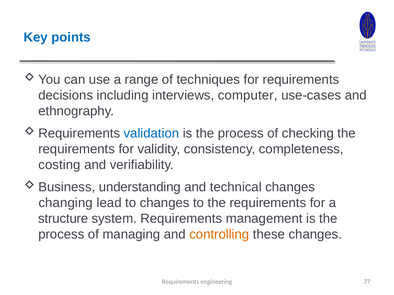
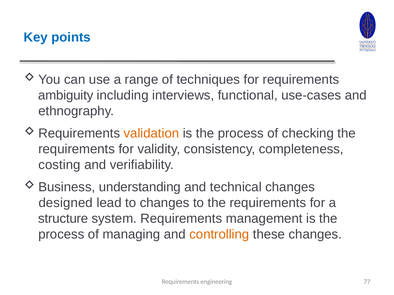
decisions: decisions -> ambiguity
computer: computer -> functional
validation colour: blue -> orange
changing: changing -> designed
